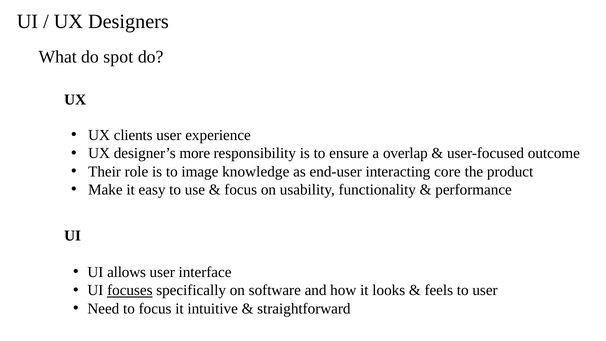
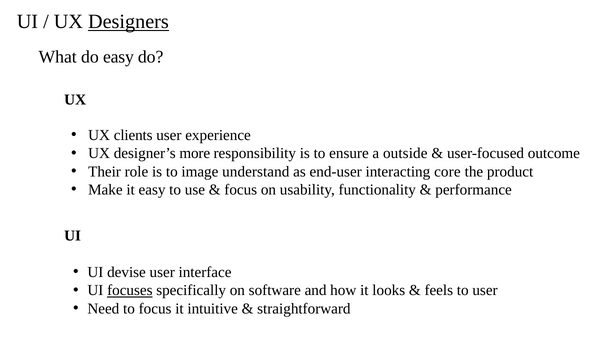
Designers underline: none -> present
do spot: spot -> easy
overlap: overlap -> outside
knowledge: knowledge -> understand
allows: allows -> devise
